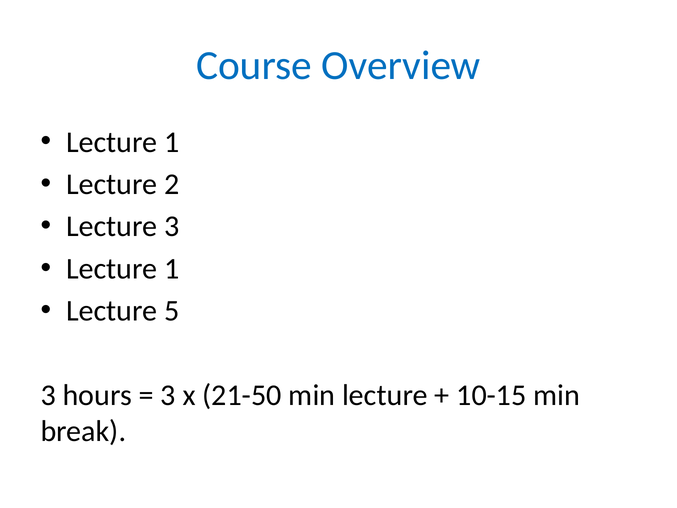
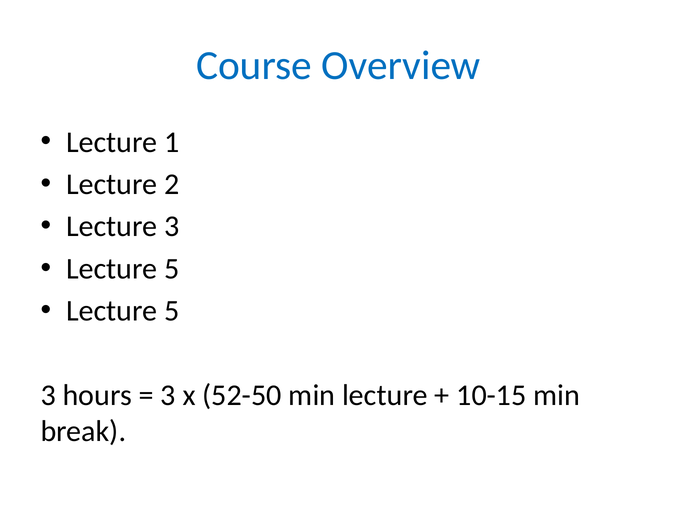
1 at (172, 269): 1 -> 5
21-50: 21-50 -> 52-50
